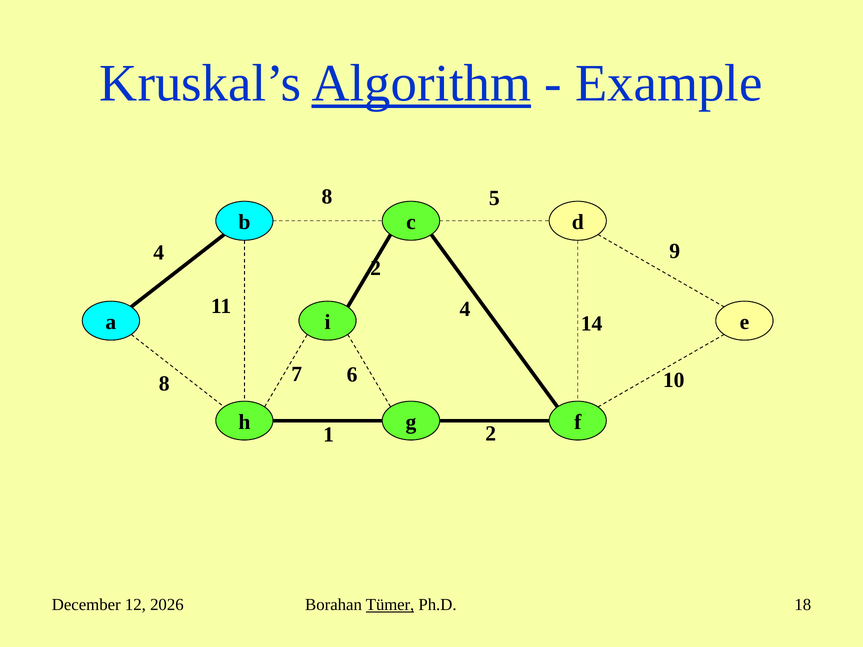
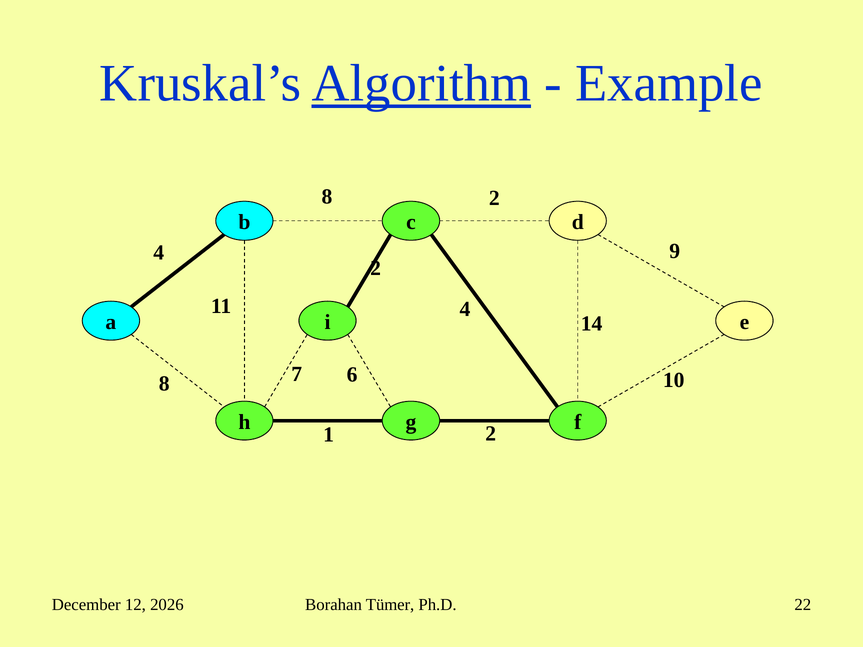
8 5: 5 -> 2
Tümer underline: present -> none
18: 18 -> 22
